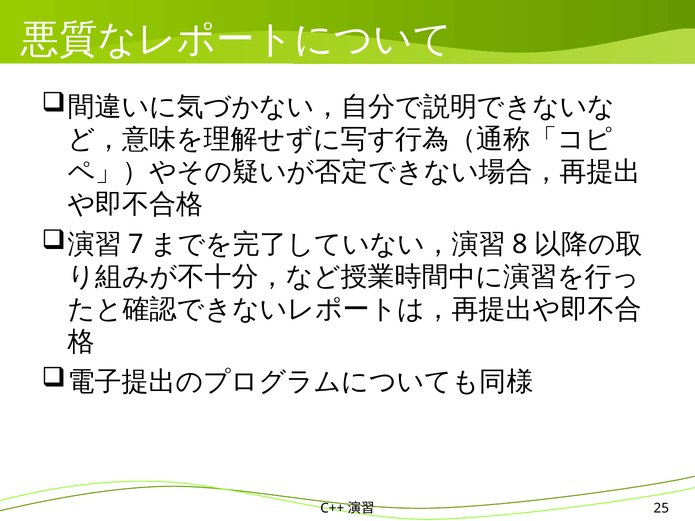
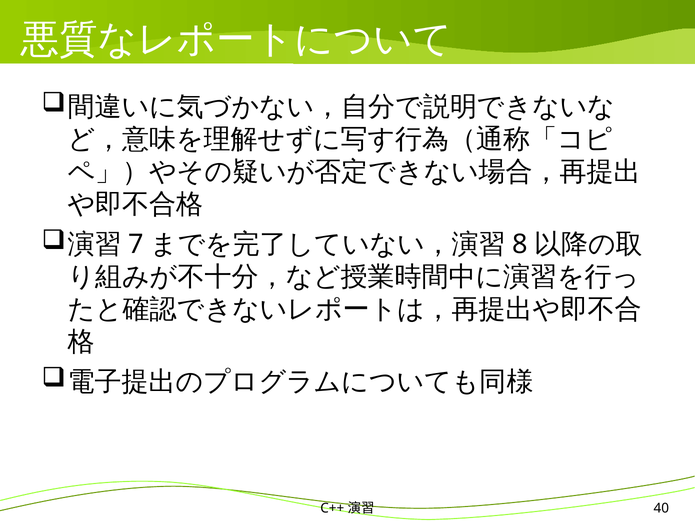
25: 25 -> 40
